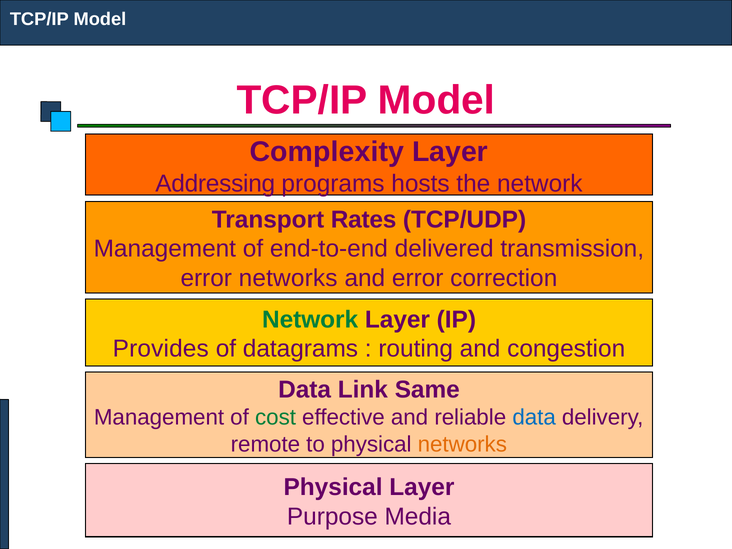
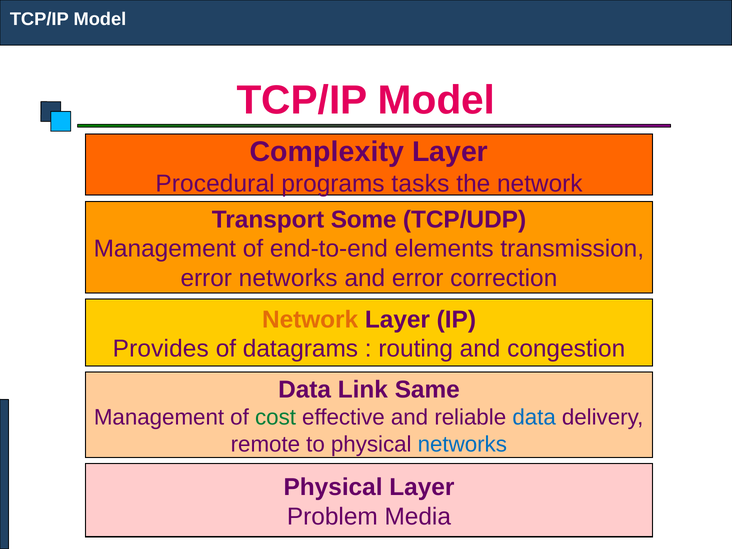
Addressing: Addressing -> Procedural
hosts: hosts -> tasks
Rates: Rates -> Some
delivered: delivered -> elements
Network at (310, 320) colour: green -> orange
networks at (462, 444) colour: orange -> blue
Purpose: Purpose -> Problem
